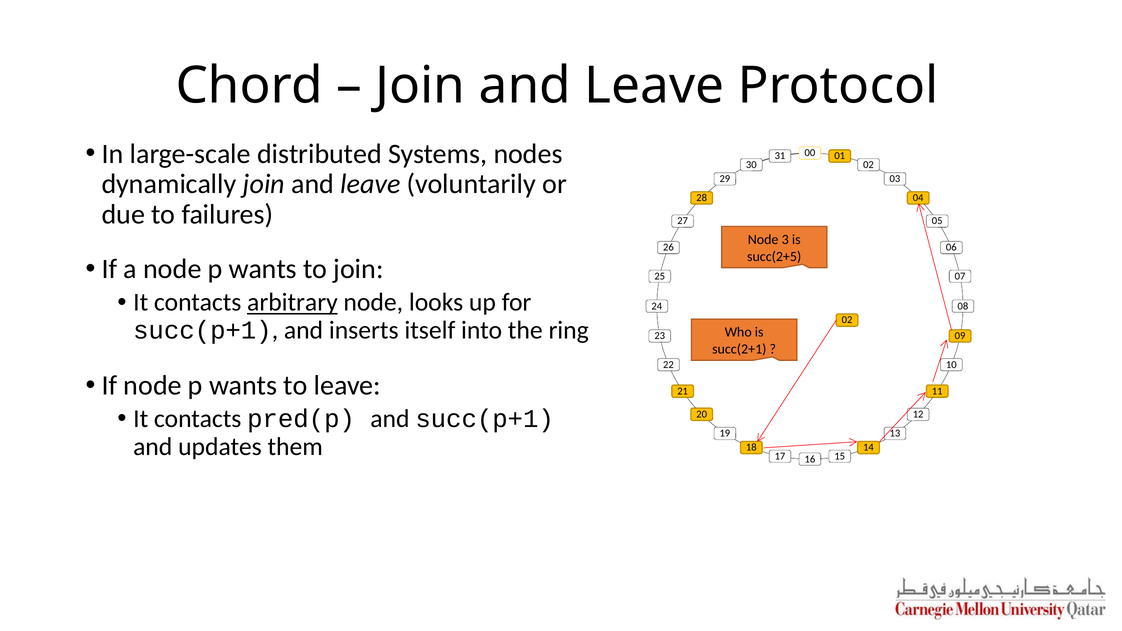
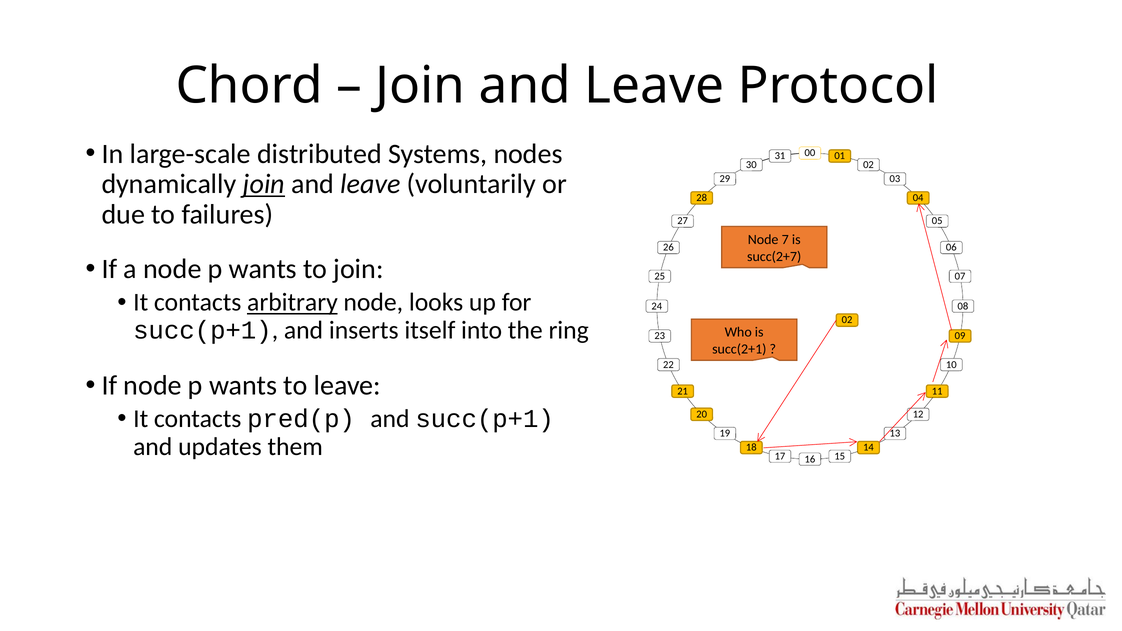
join at (264, 184) underline: none -> present
3: 3 -> 7
succ(2+5: succ(2+5 -> succ(2+7
